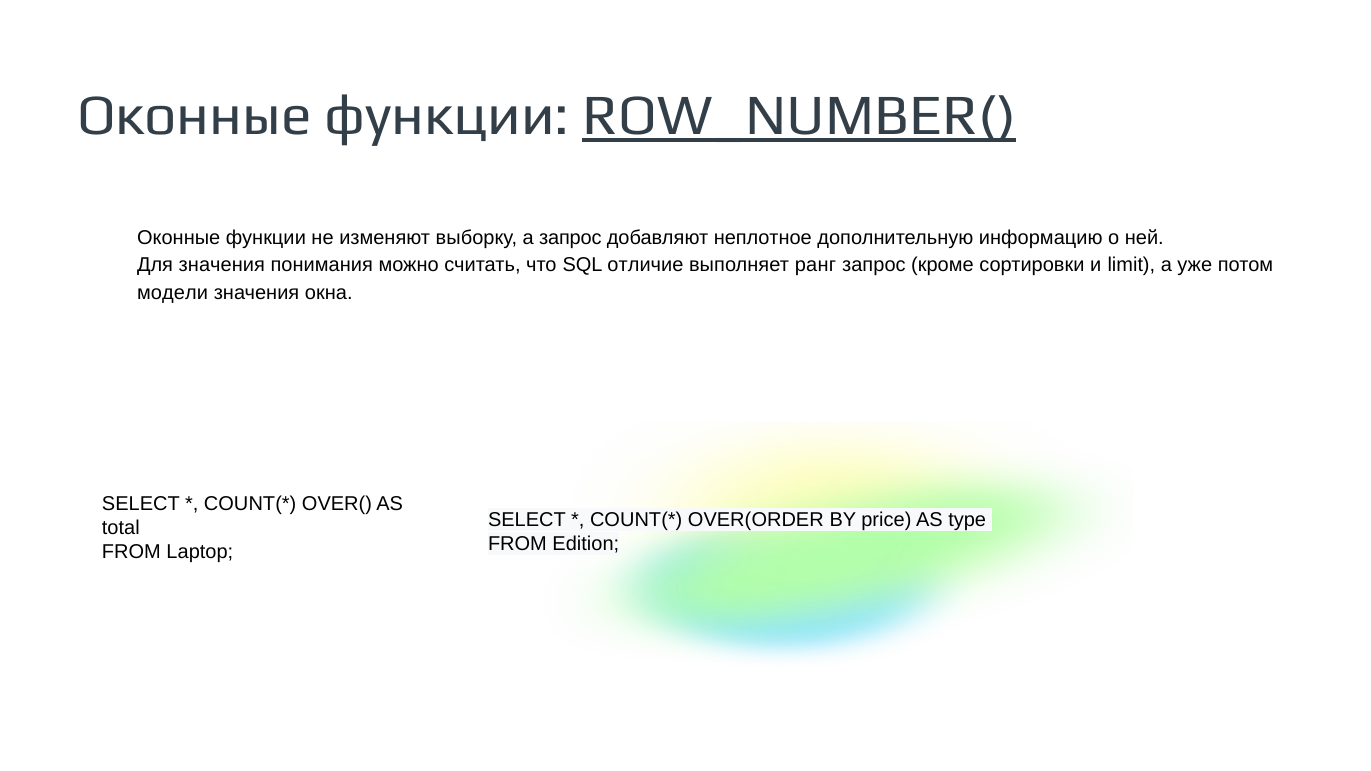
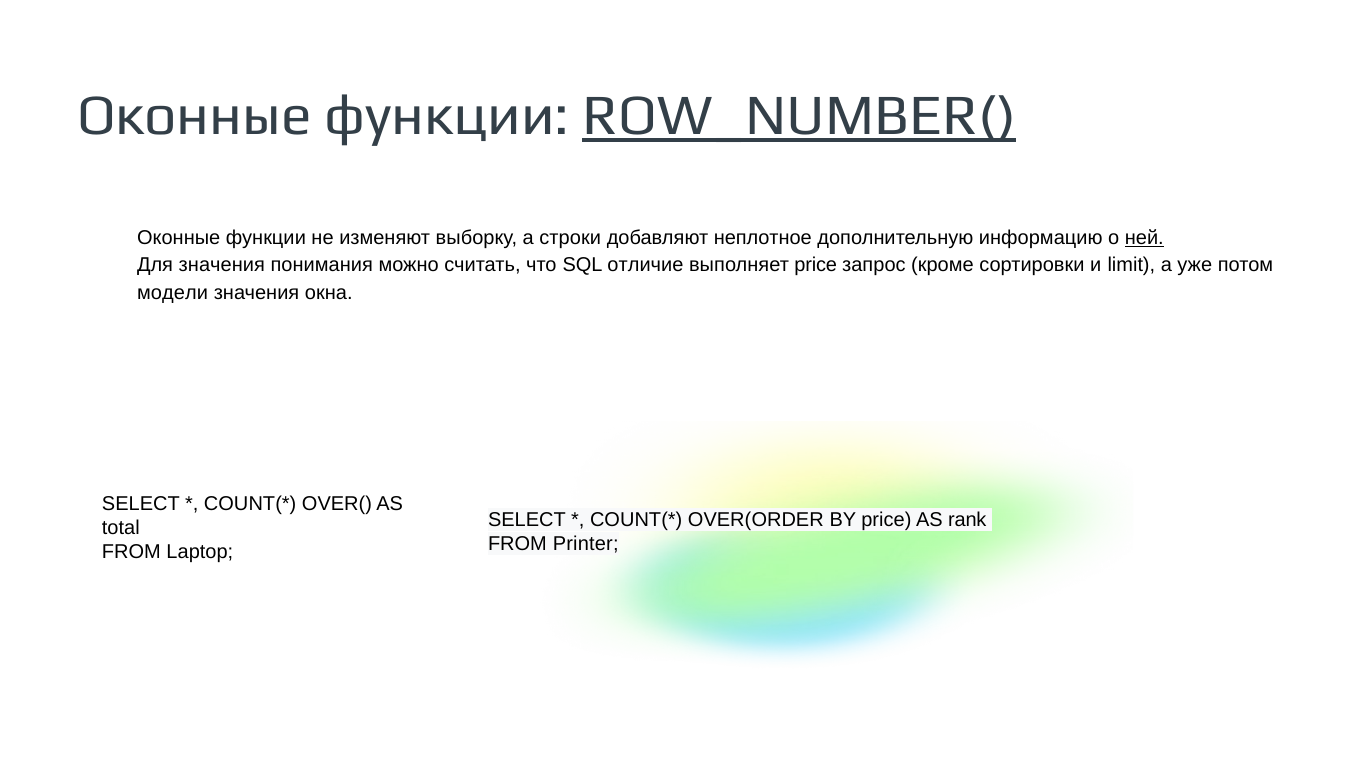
а запрос: запрос -> строки
ней underline: none -> present
выполняет ранг: ранг -> price
type: type -> rank
Edition: Edition -> Printer
